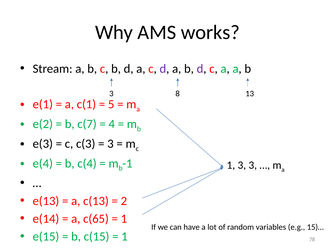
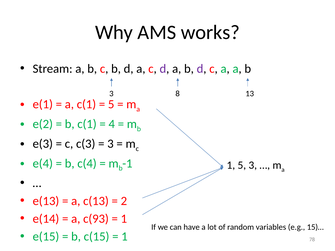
b c(7: c(7 -> c(1
1 3: 3 -> 5
c(65: c(65 -> c(93
